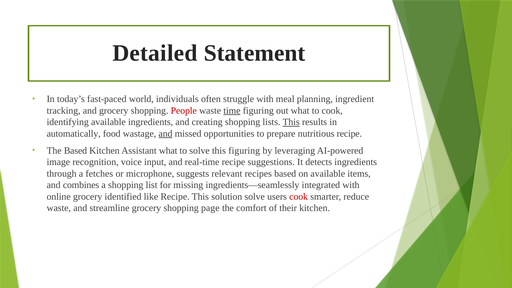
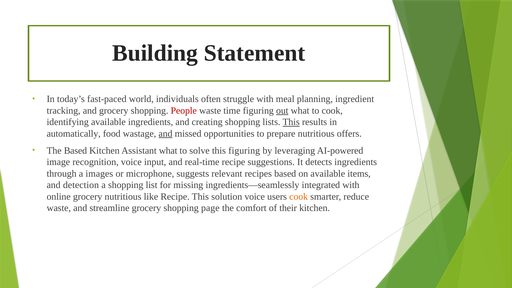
Detailed: Detailed -> Building
time underline: present -> none
out underline: none -> present
nutritious recipe: recipe -> offers
fetches: fetches -> images
combines: combines -> detection
grocery identified: identified -> nutritious
solution solve: solve -> voice
cook at (299, 197) colour: red -> orange
